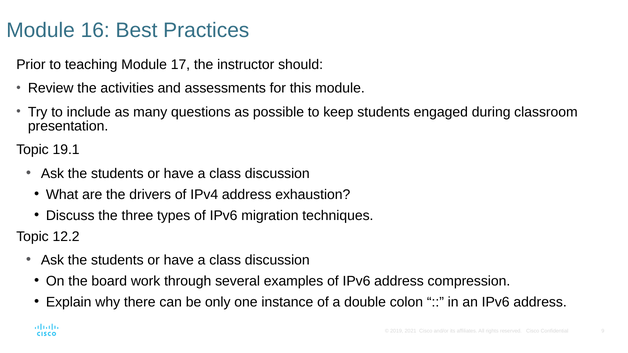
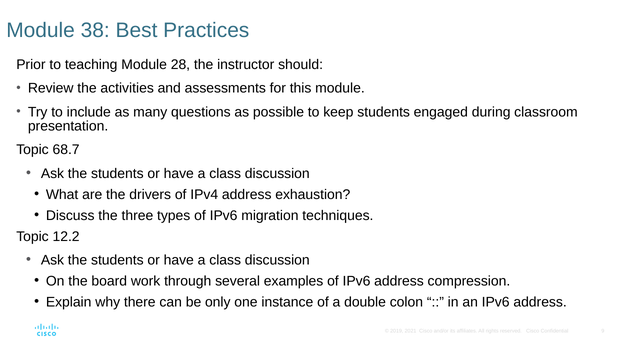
16: 16 -> 38
17: 17 -> 28
19.1: 19.1 -> 68.7
